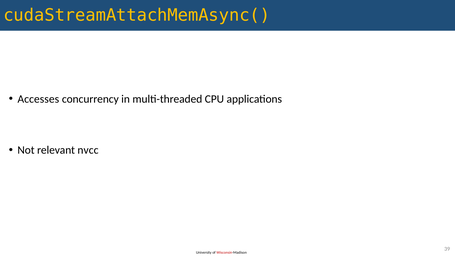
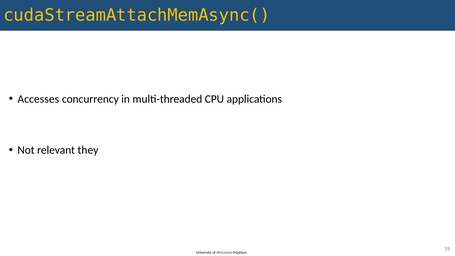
nvcc: nvcc -> they
